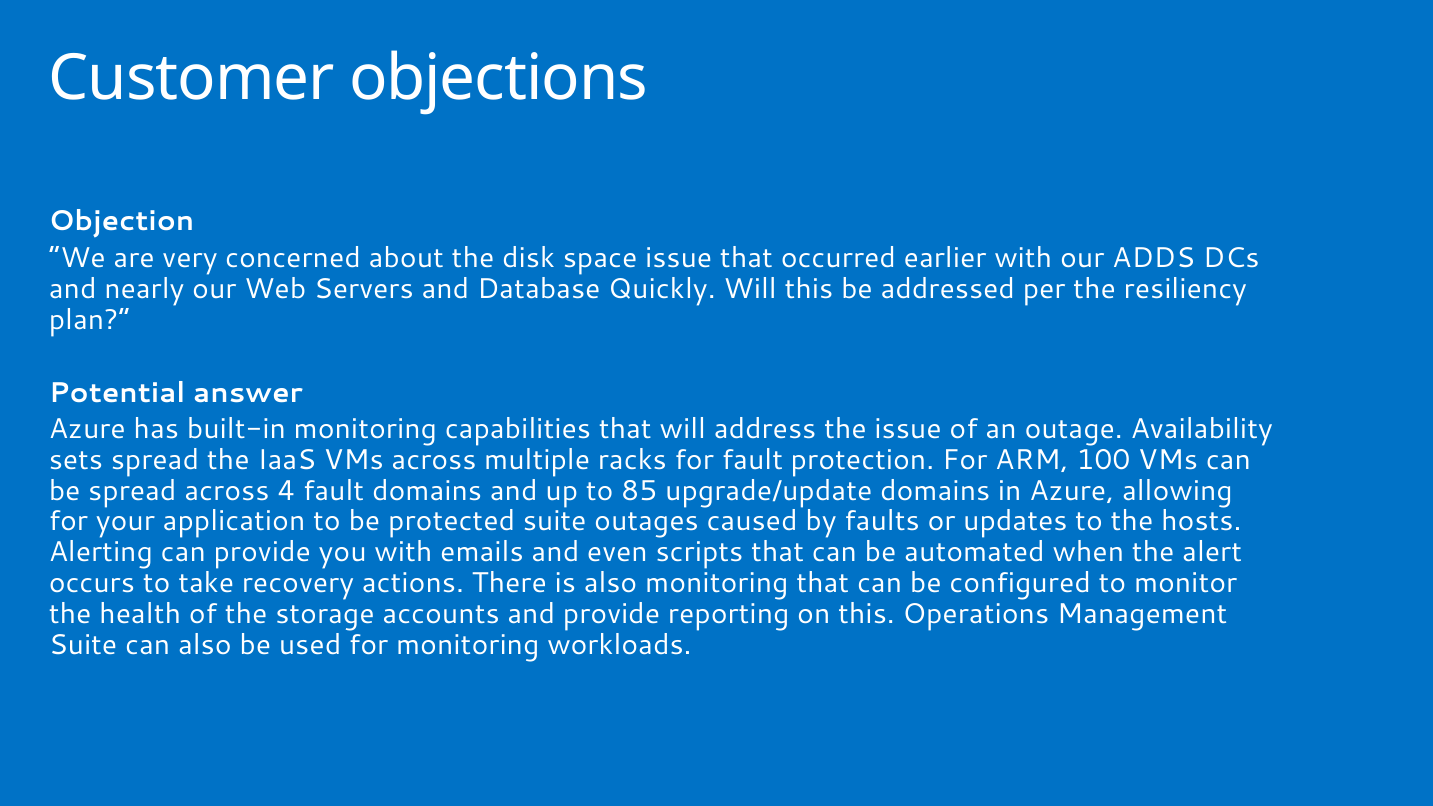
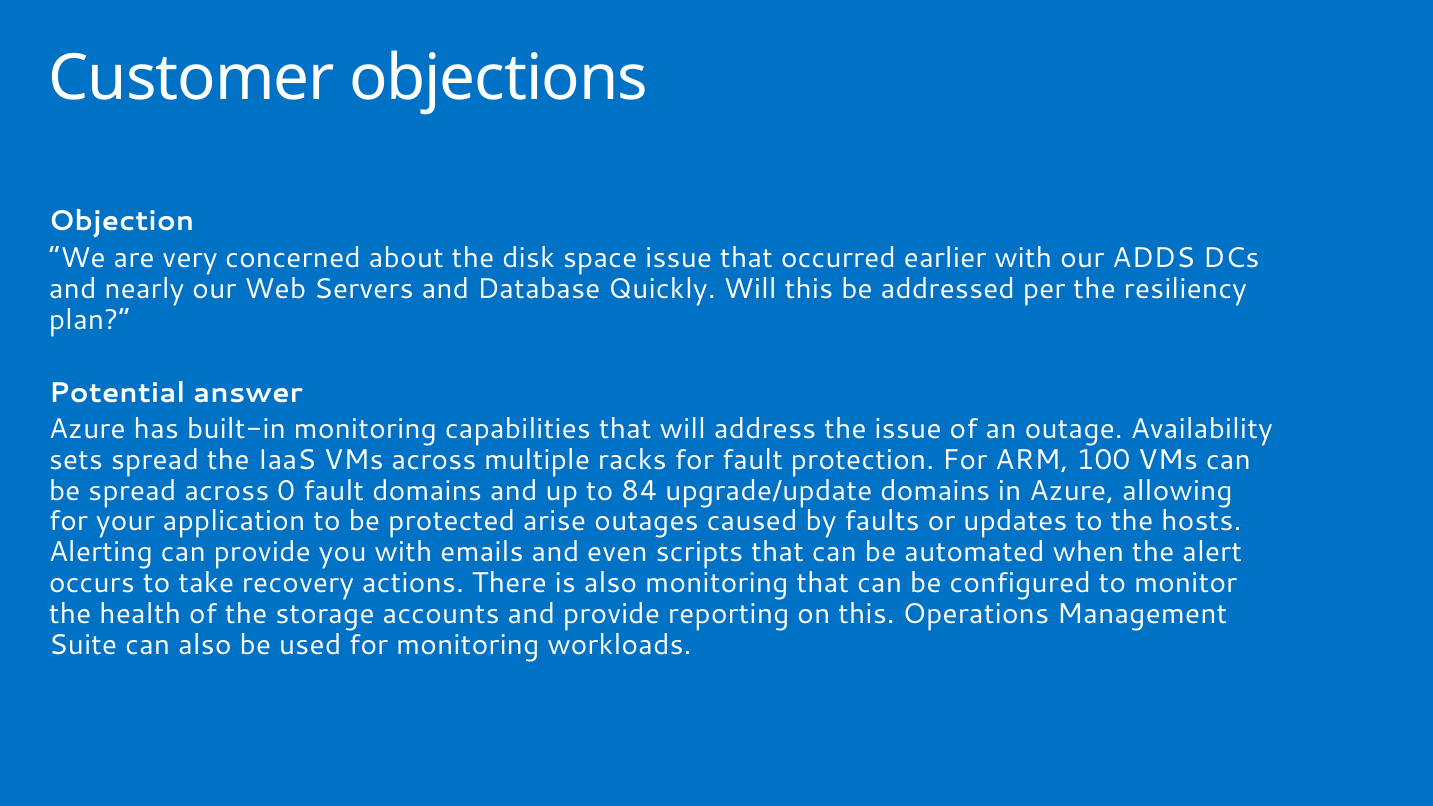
4: 4 -> 0
85: 85 -> 84
protected suite: suite -> arise
